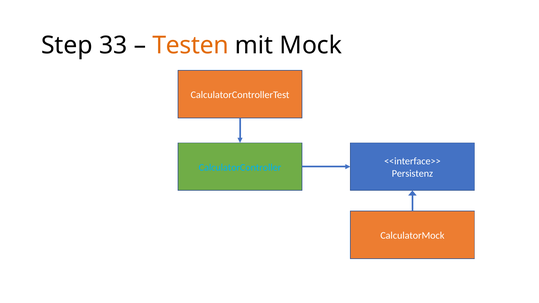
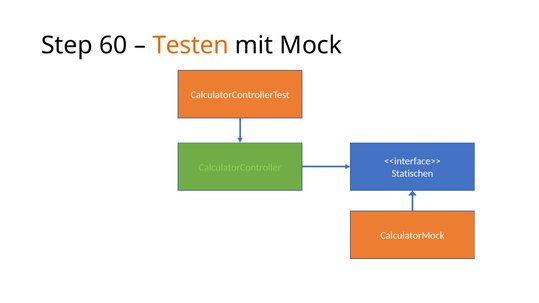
33: 33 -> 60
CalculatorController colour: light blue -> light green
Persistenz: Persistenz -> Statischen
